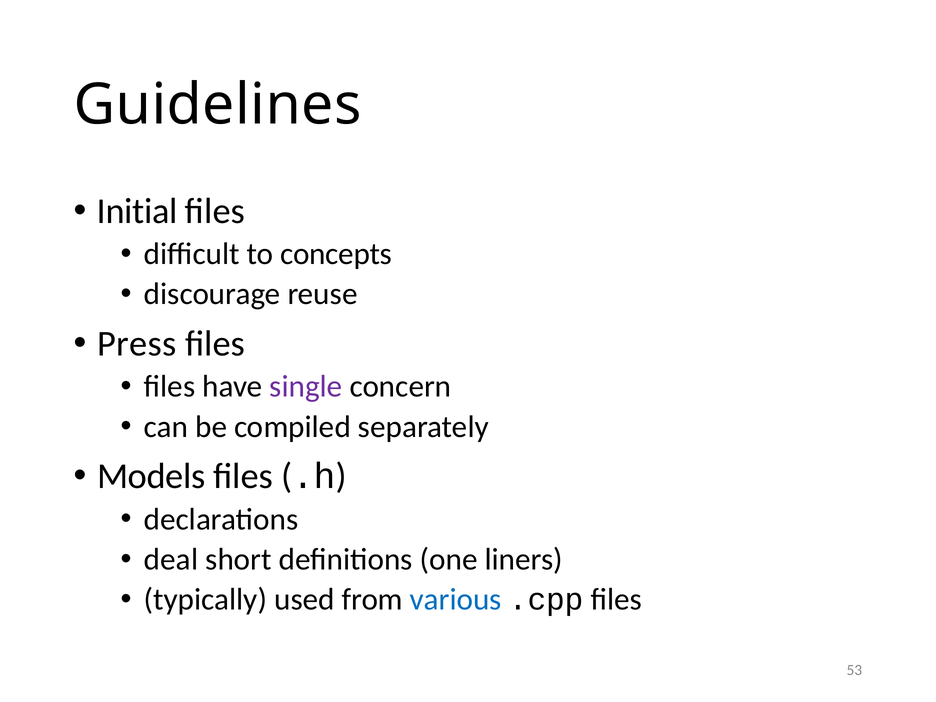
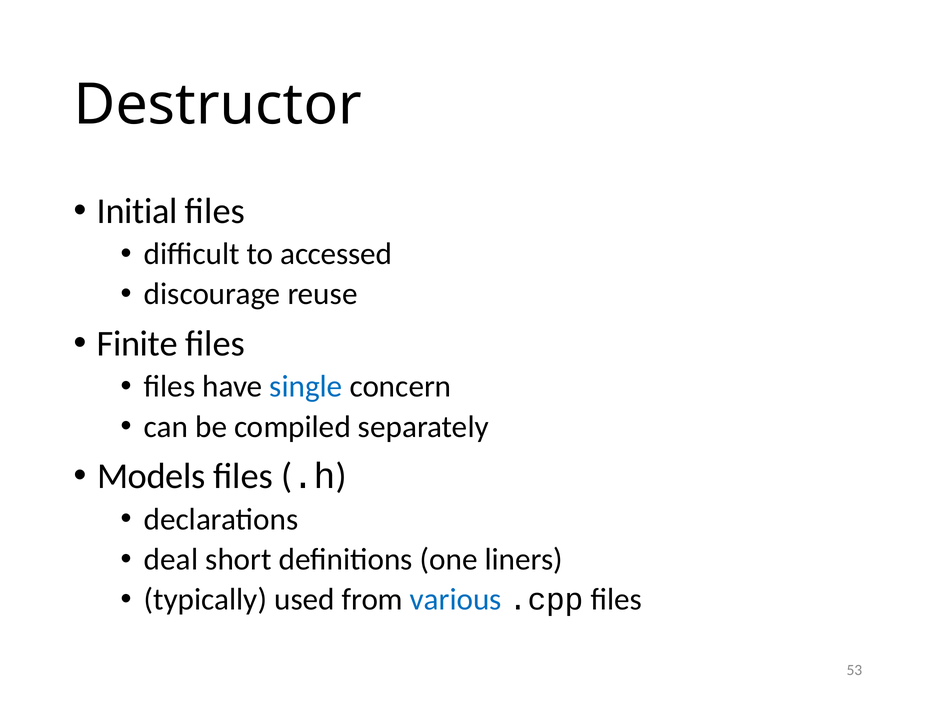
Guidelines: Guidelines -> Destructor
concepts: concepts -> accessed
Press: Press -> Finite
single colour: purple -> blue
